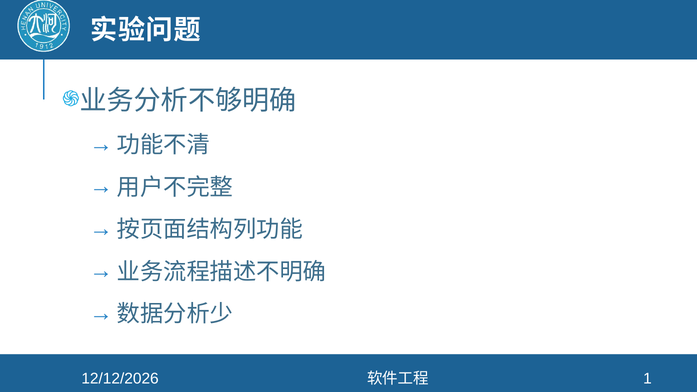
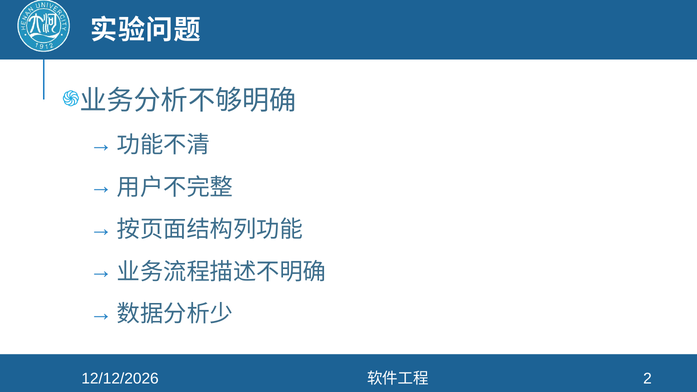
1: 1 -> 2
